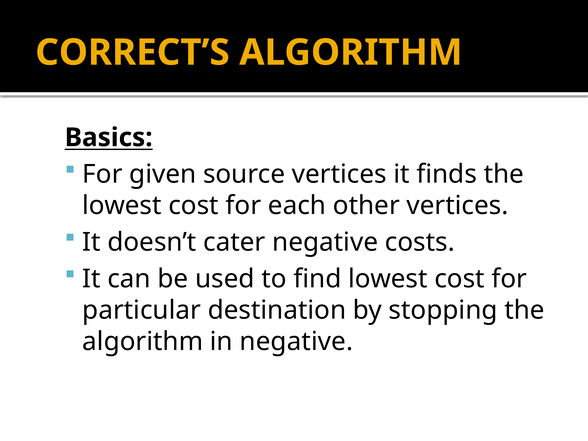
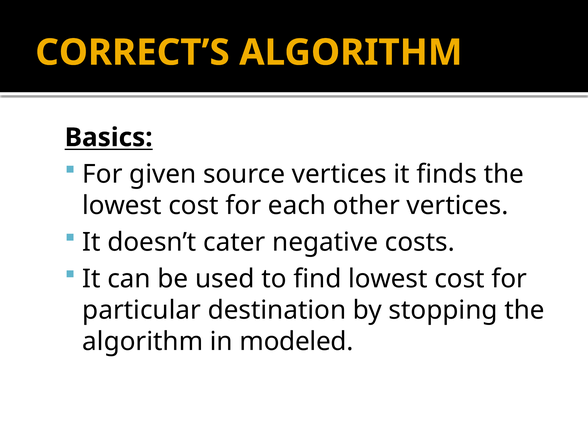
in negative: negative -> modeled
